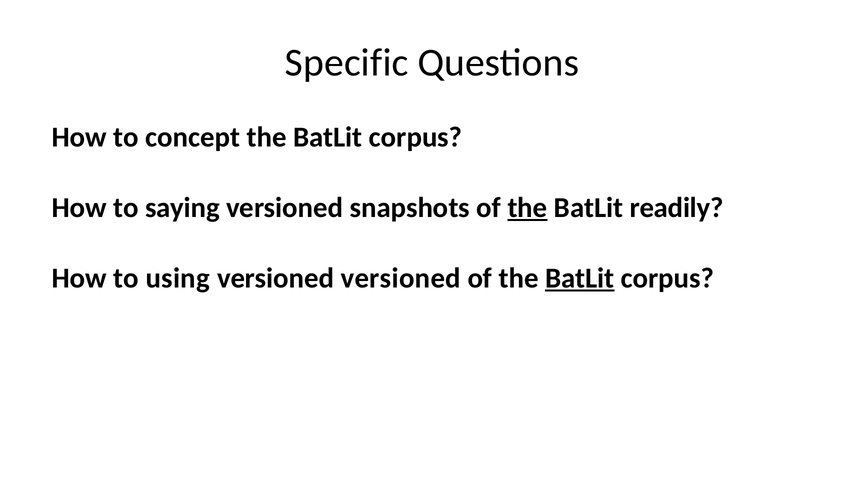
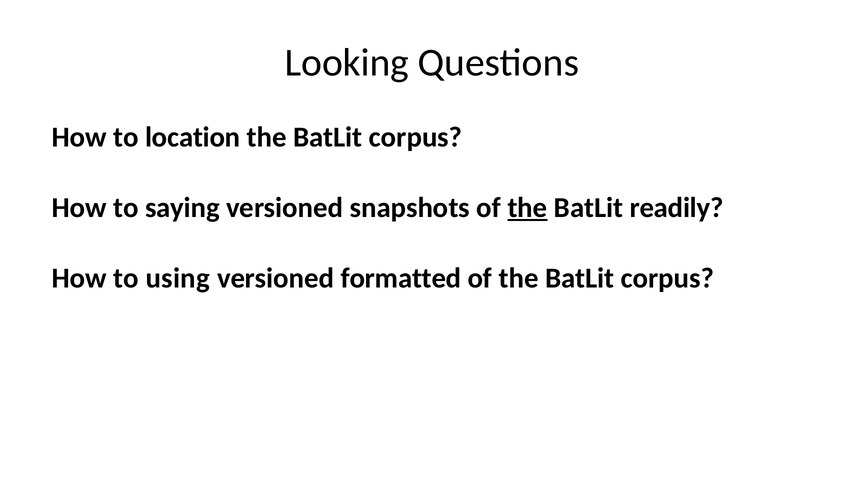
Specific: Specific -> Looking
concept: concept -> location
versioned versioned: versioned -> formatted
BatLit at (580, 278) underline: present -> none
